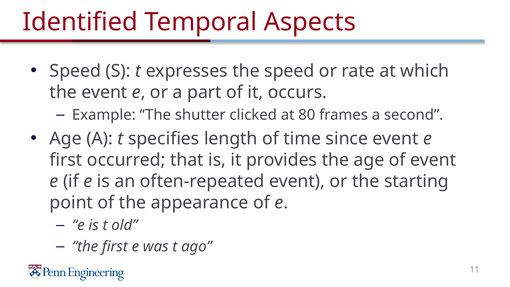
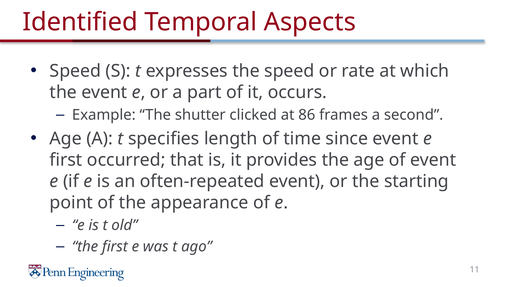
80: 80 -> 86
